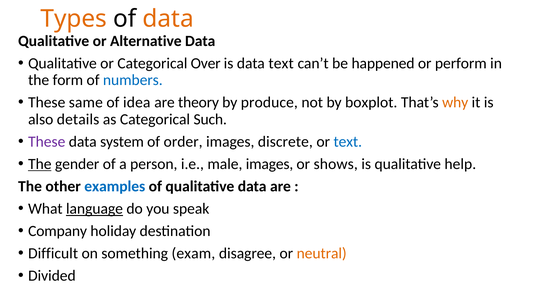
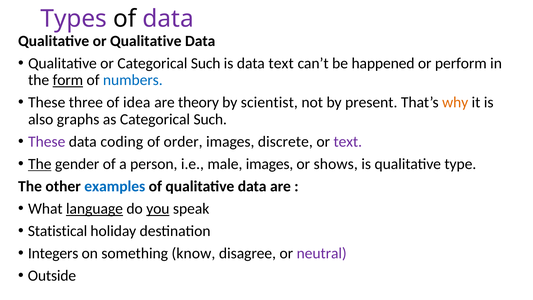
Types colour: orange -> purple
data at (168, 19) colour: orange -> purple
or Alternative: Alternative -> Qualitative
or Categorical Over: Over -> Such
form underline: none -> present
same: same -> three
produce: produce -> scientist
boxplot: boxplot -> present
details: details -> graphs
system: system -> coding
text at (348, 142) colour: blue -> purple
help: help -> type
you underline: none -> present
Company: Company -> Statistical
Difficult: Difficult -> Integers
exam: exam -> know
neutral colour: orange -> purple
Divided: Divided -> Outside
